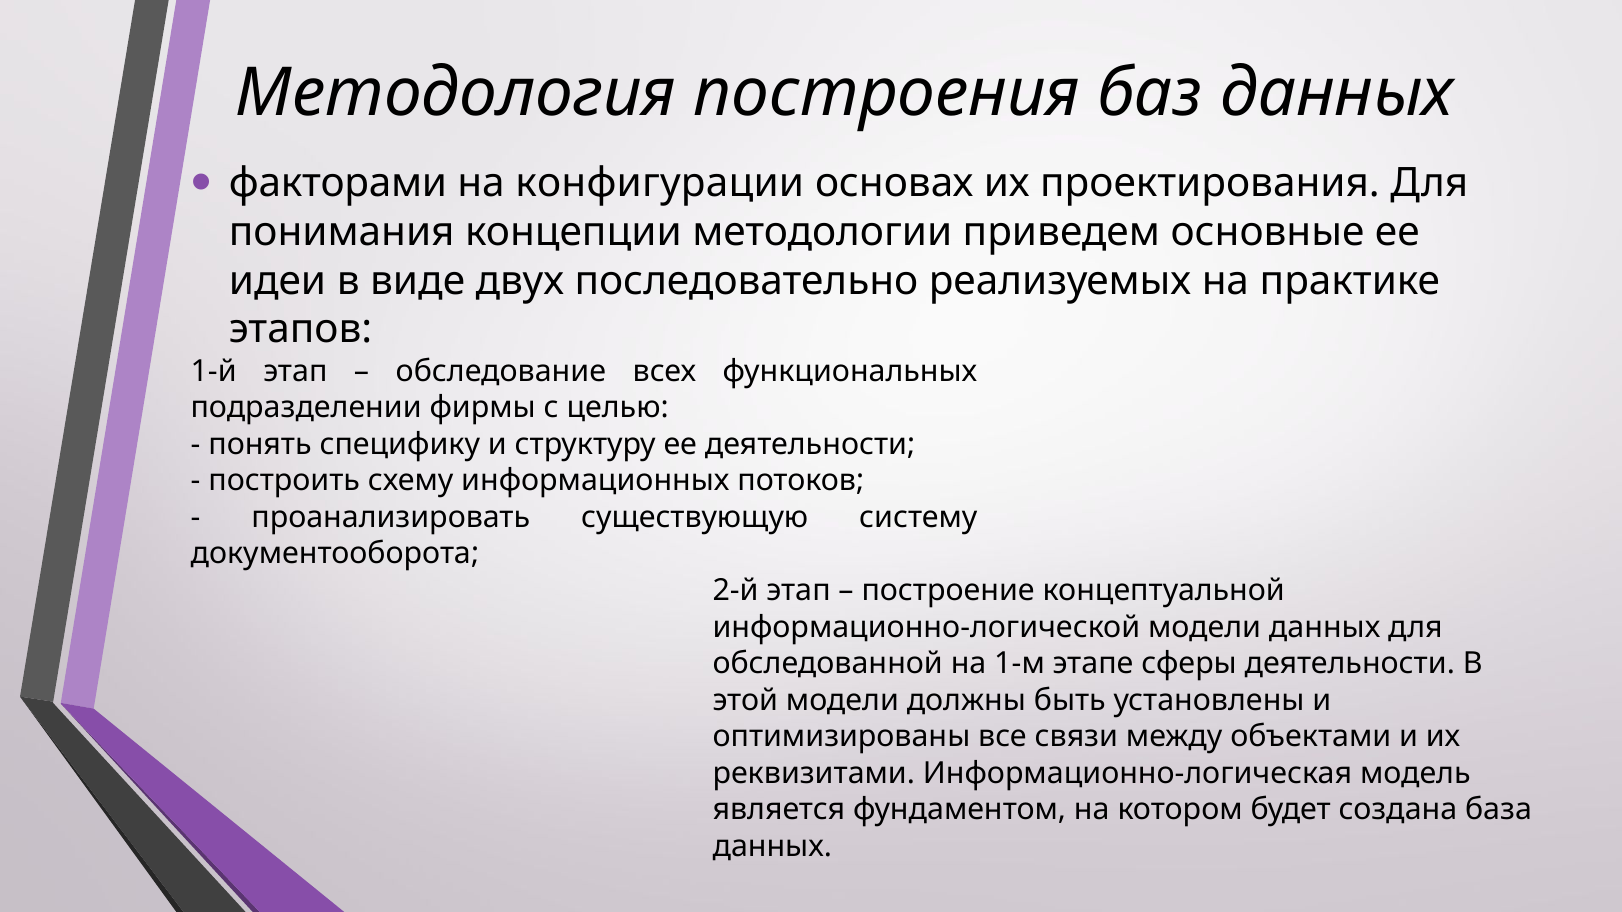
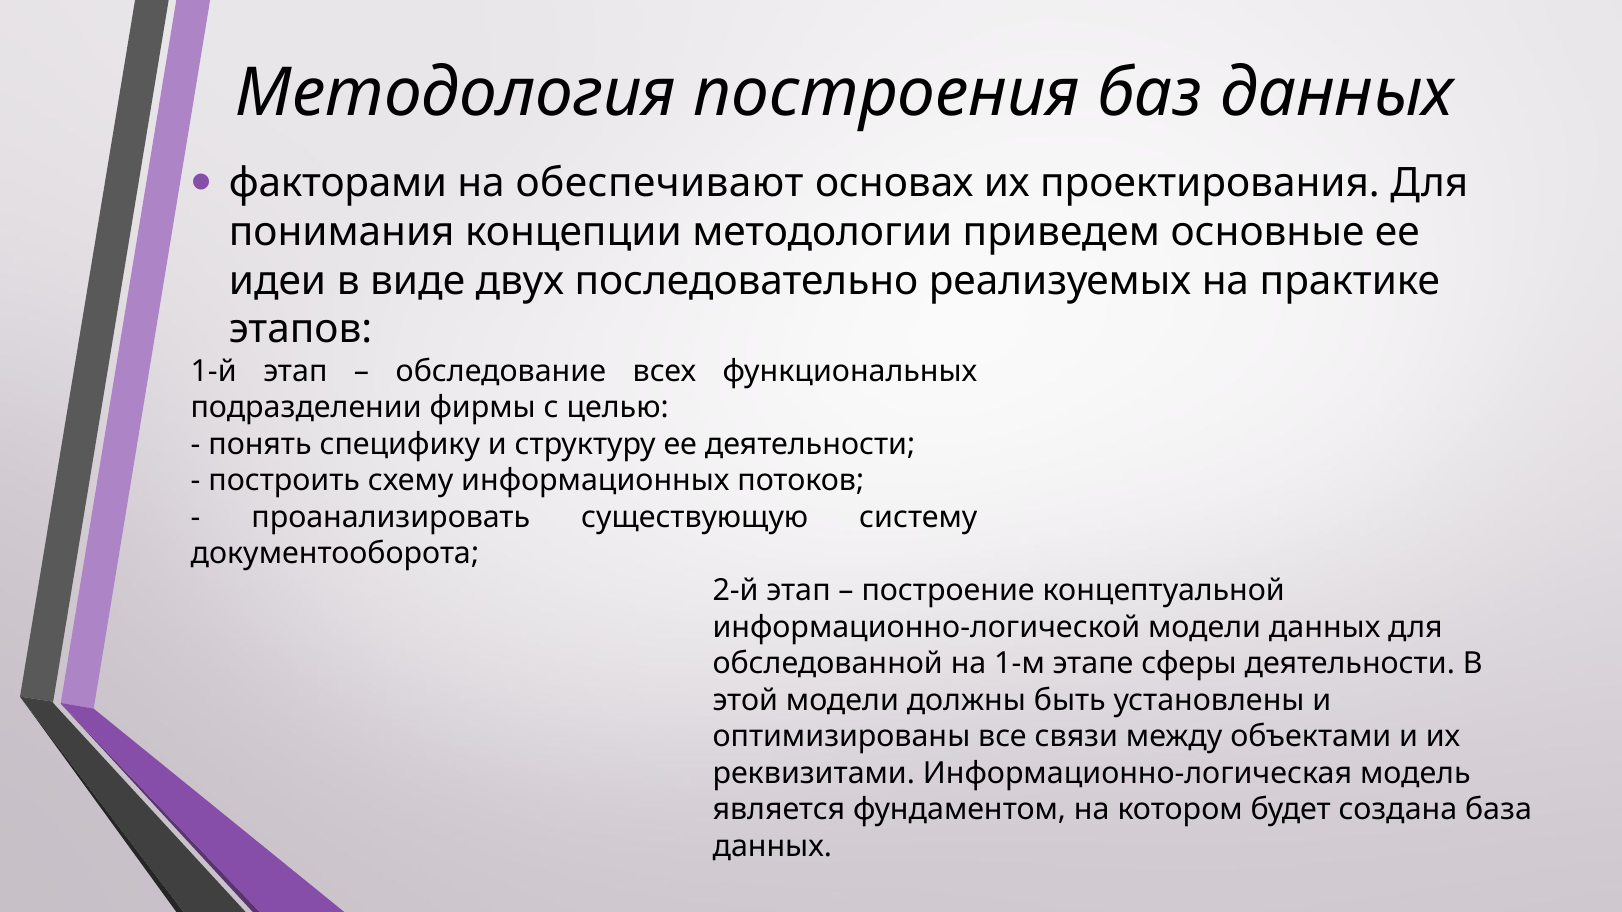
конфигурации: конфигурации -> обеспечивают
